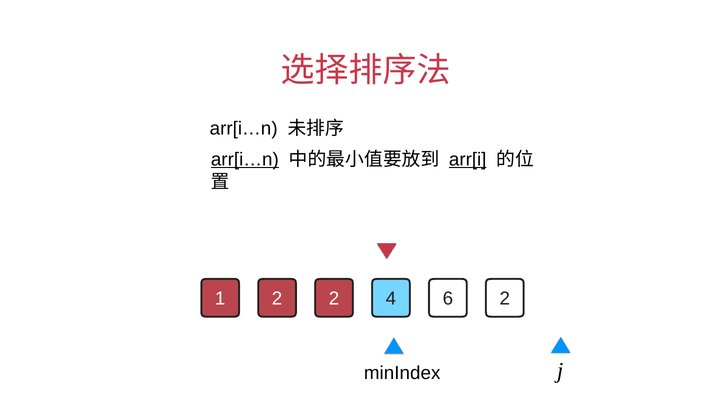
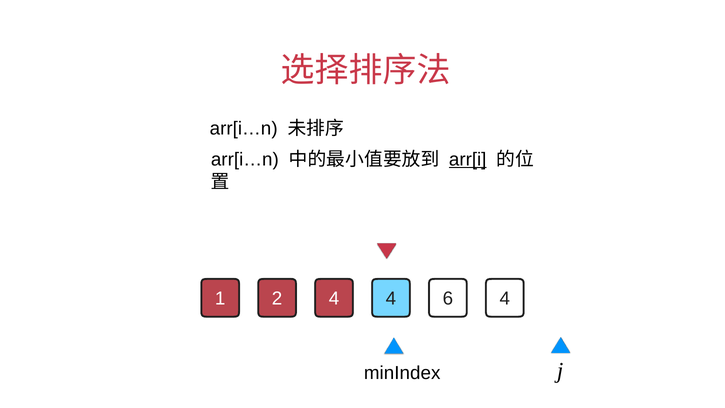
arr[i…n at (245, 159) underline: present -> none
2 2: 2 -> 4
1 2: 2 -> 4
